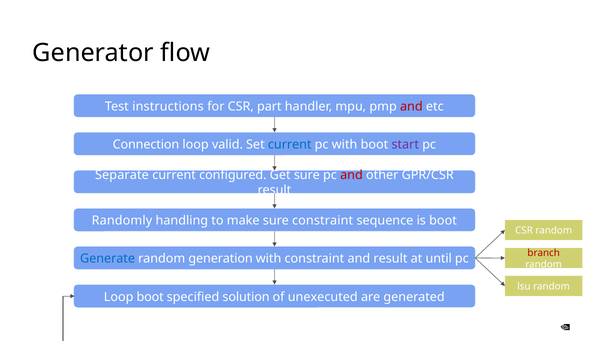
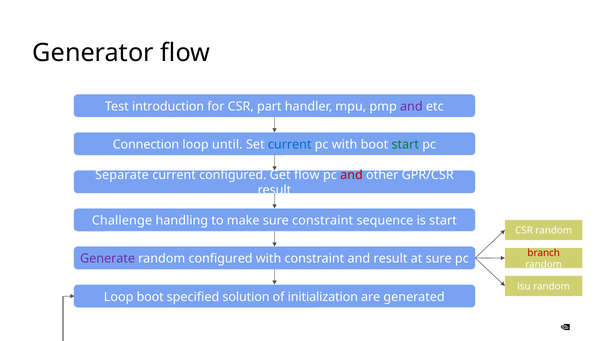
instructions: instructions -> introduction
and at (411, 107) colour: red -> purple
valid: valid -> until
start at (405, 145) colour: purple -> green
Get sure: sure -> flow
Randomly: Randomly -> Challenge
is boot: boot -> start
Generate colour: blue -> purple
random generation: generation -> configured
at until: until -> sure
unexecuted: unexecuted -> initialization
